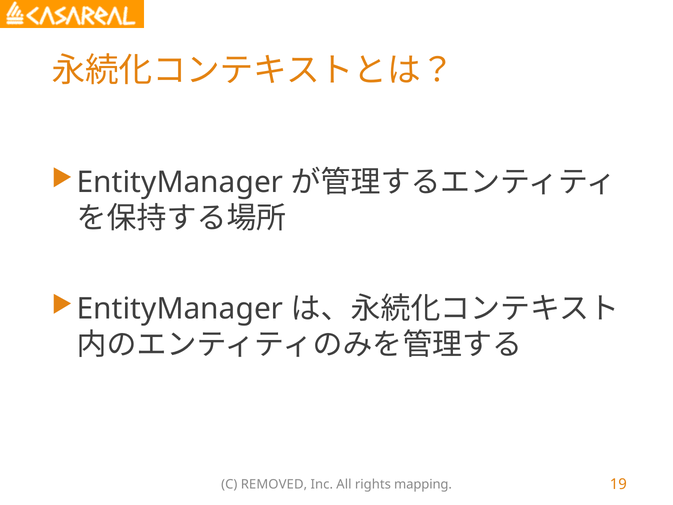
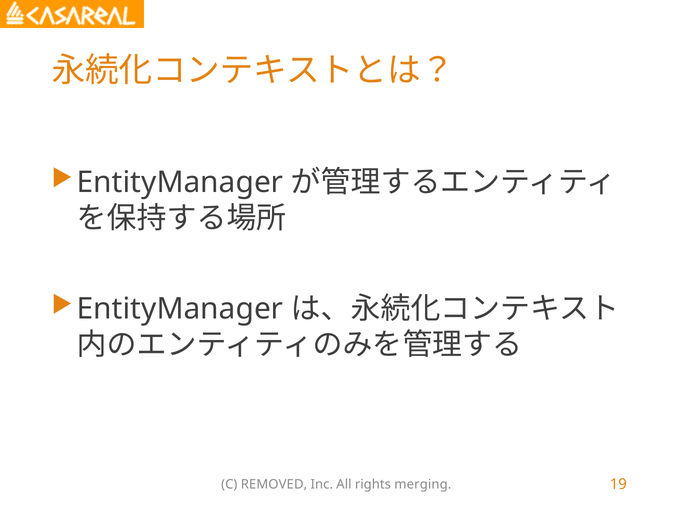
mapping: mapping -> merging
